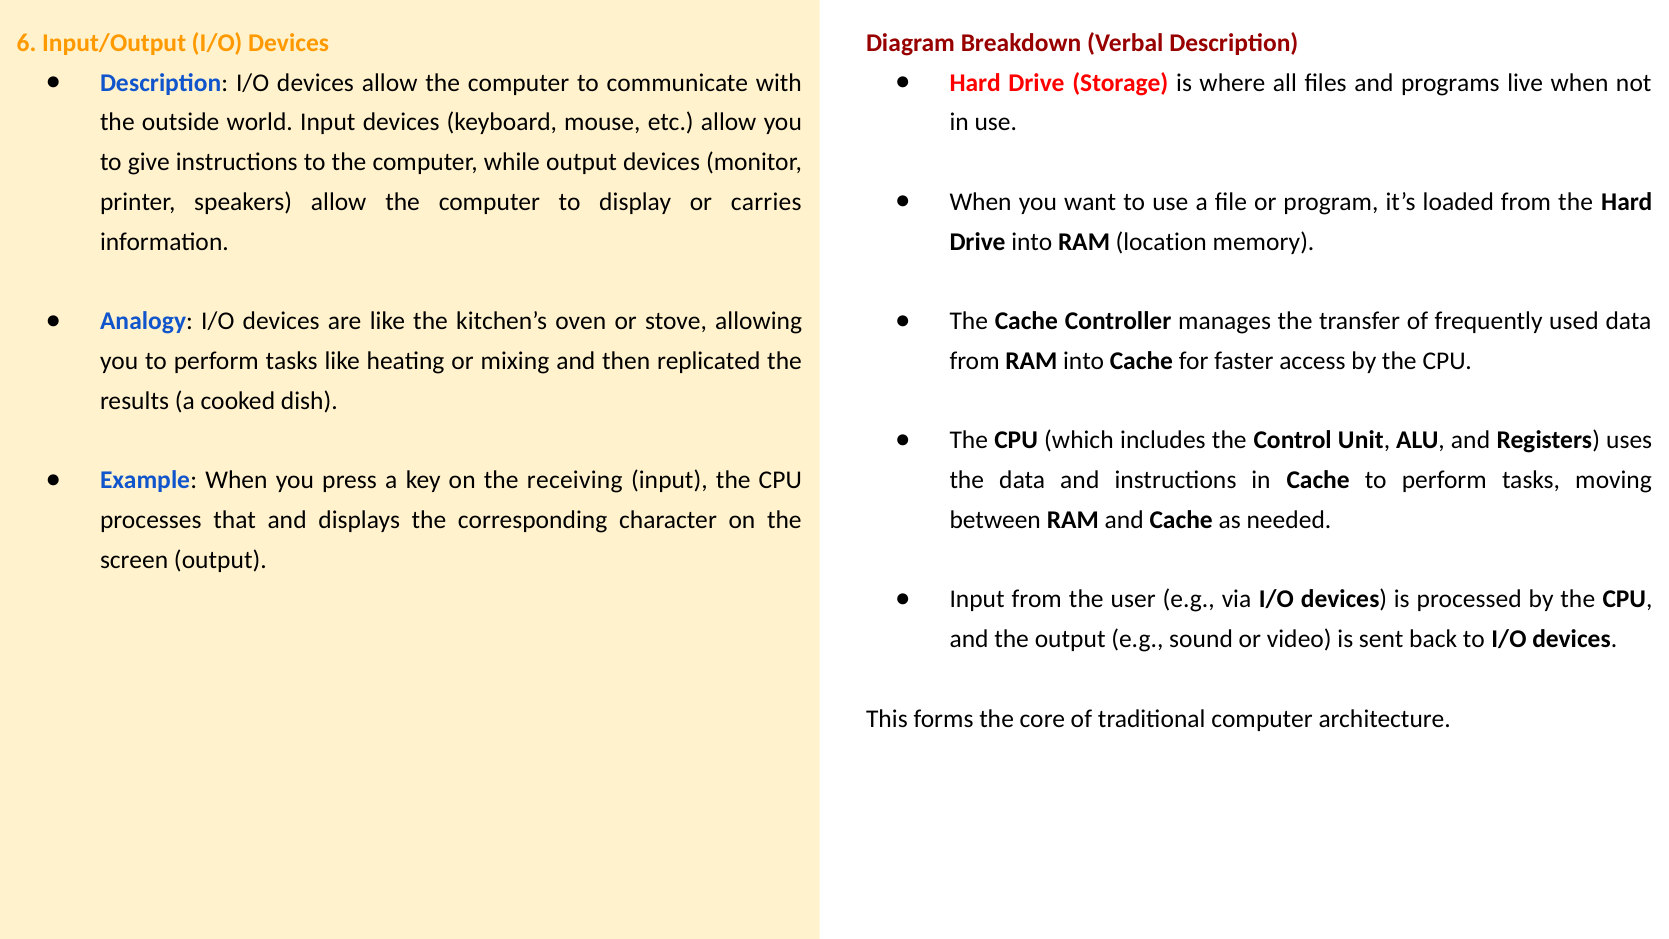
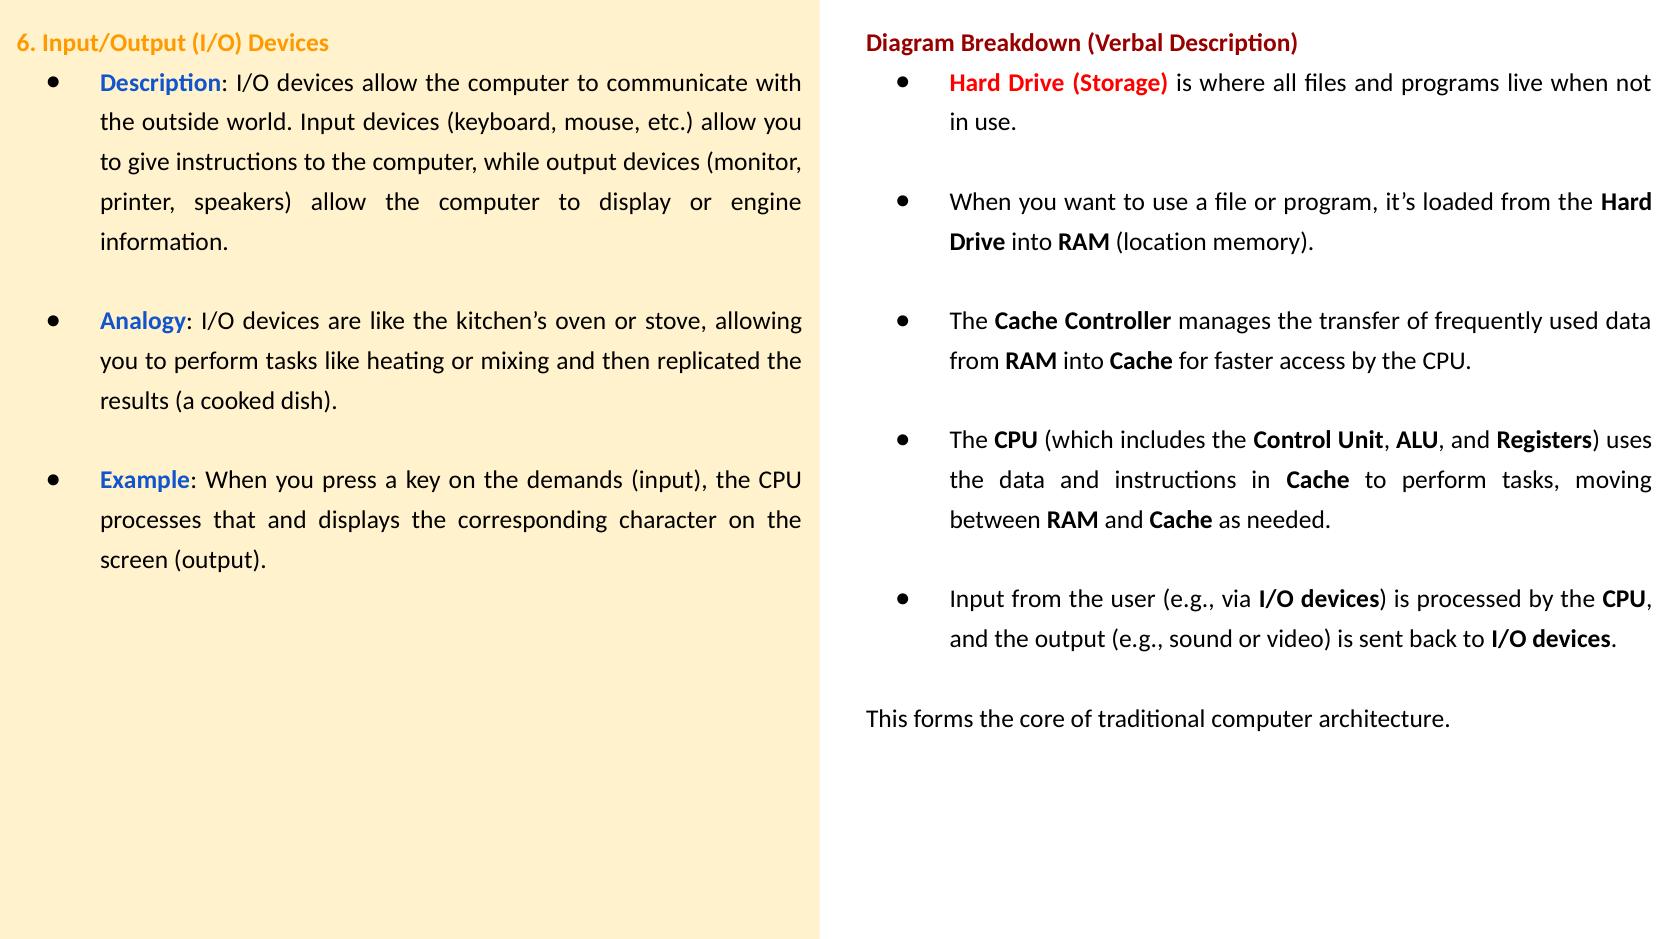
carries: carries -> engine
receiving: receiving -> demands
